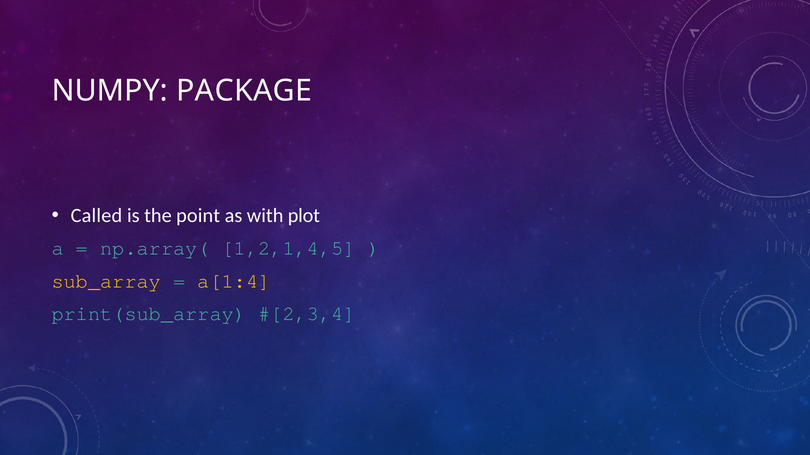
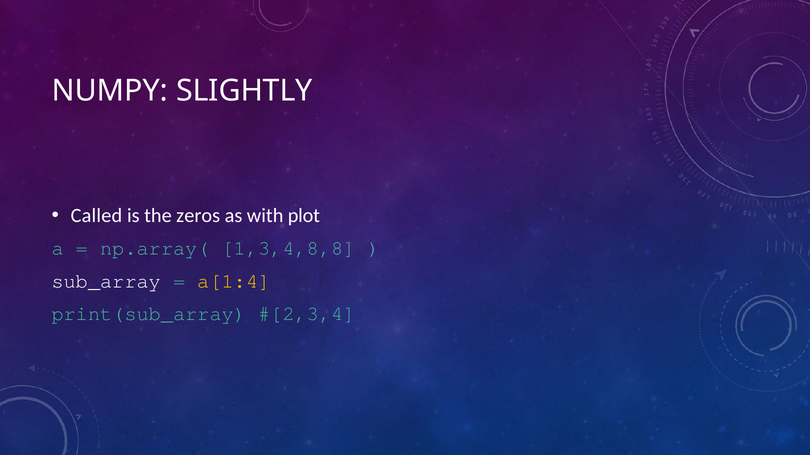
PACKAGE: PACKAGE -> SLIGHTLY
point: point -> zeros
1,2,1,4,5: 1,2,1,4,5 -> 1,3,4,8,8
sub_array colour: yellow -> white
